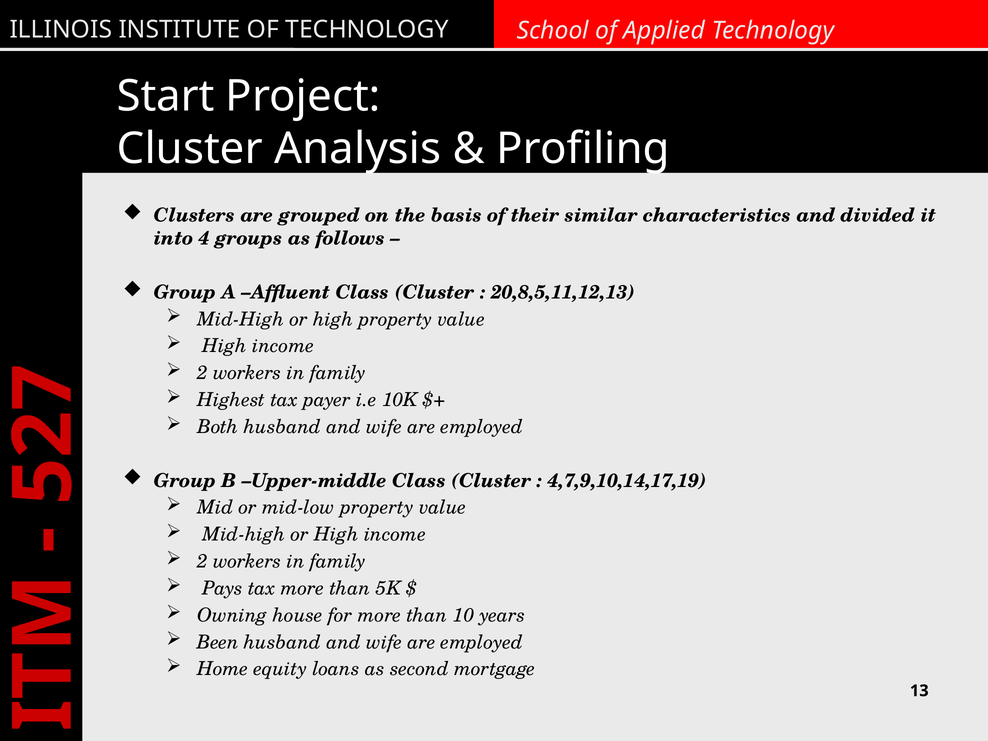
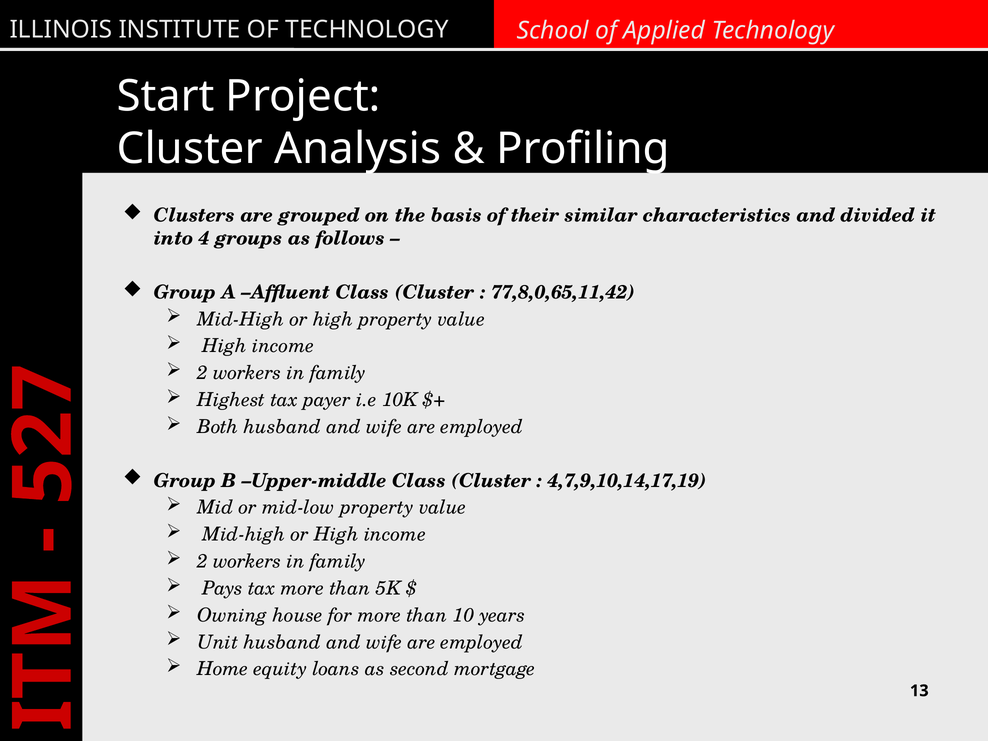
20,8,5,11,12,13: 20,8,5,11,12,13 -> 77,8,0,65,11,42
Been: Been -> Unit
